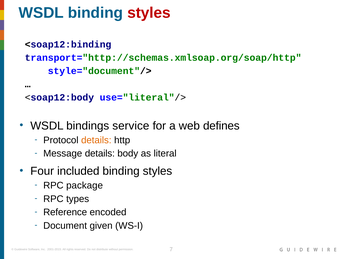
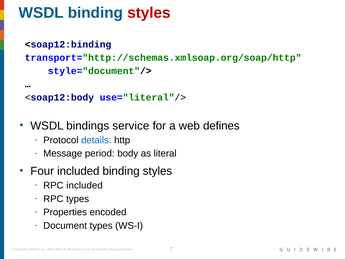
details at (96, 140) colour: orange -> blue
Message details: details -> period
RPC package: package -> included
Reference: Reference -> Properties
Document given: given -> types
